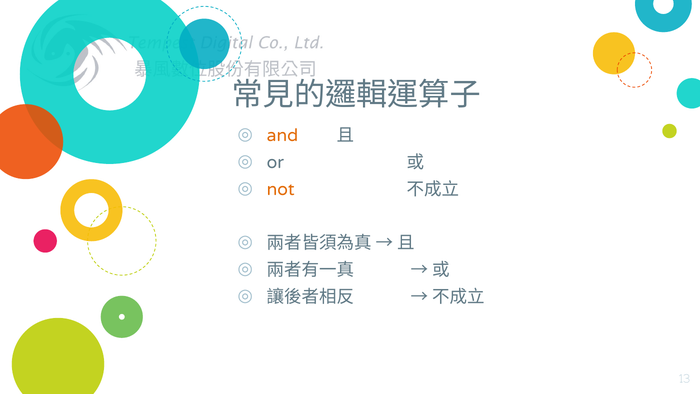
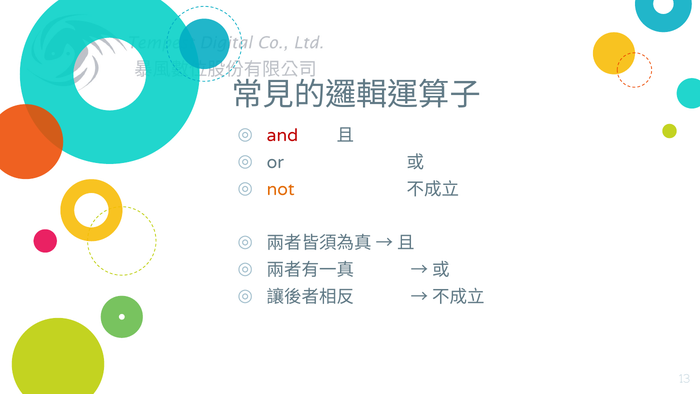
and colour: orange -> red
